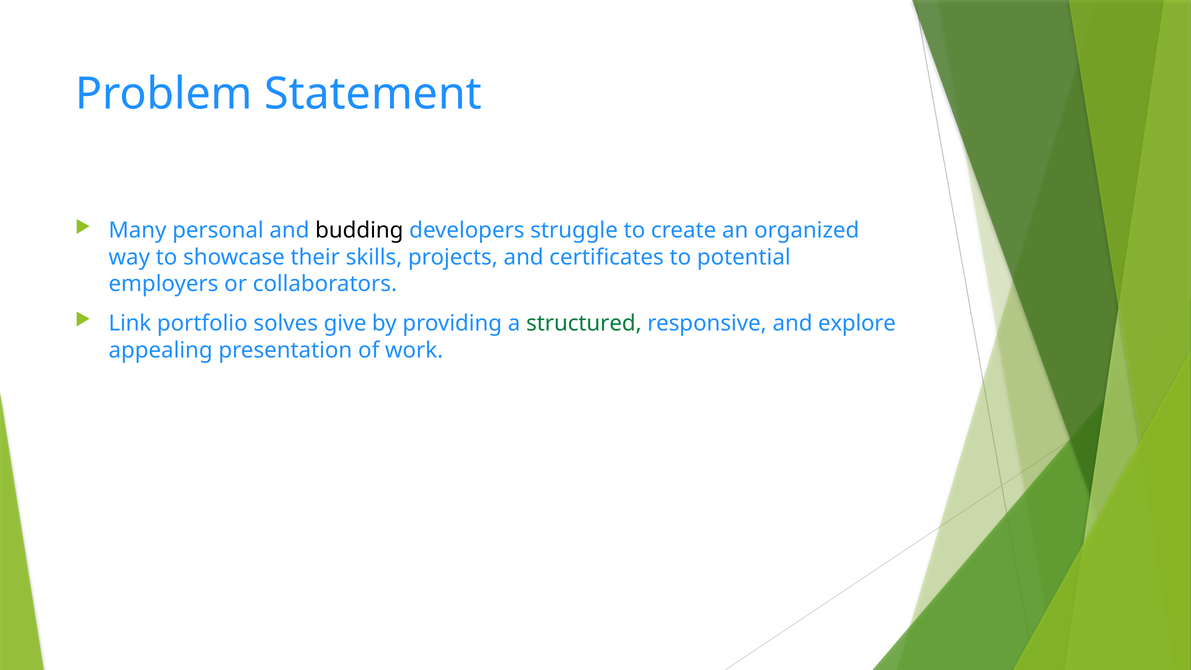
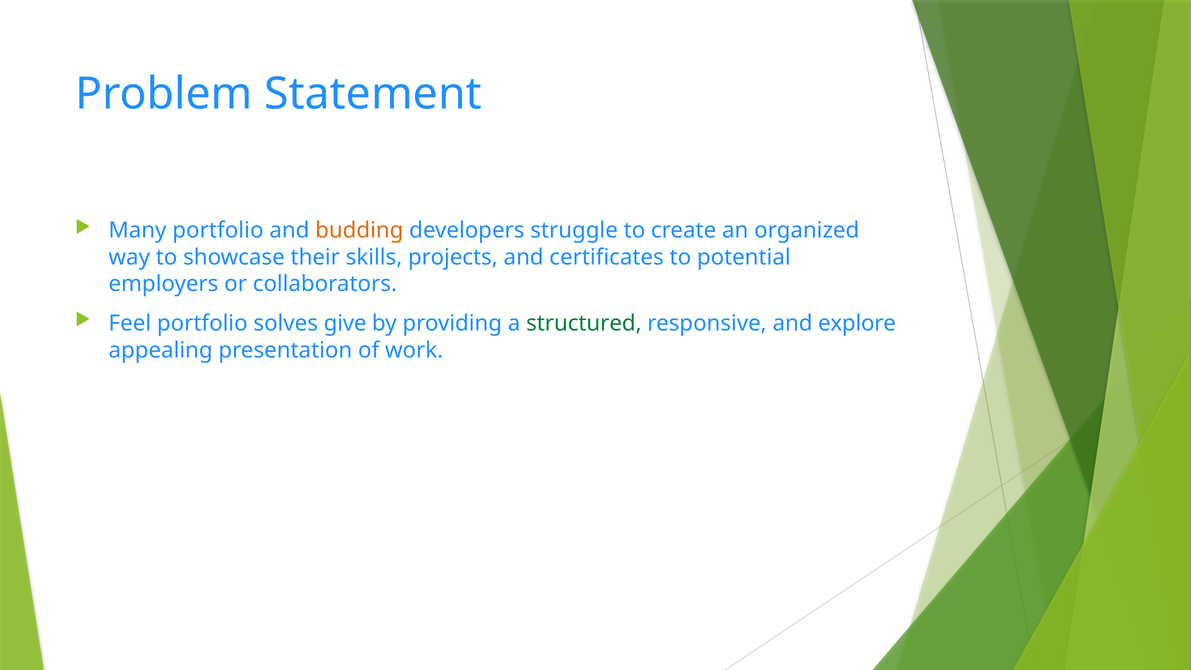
Many personal: personal -> portfolio
budding colour: black -> orange
Link: Link -> Feel
